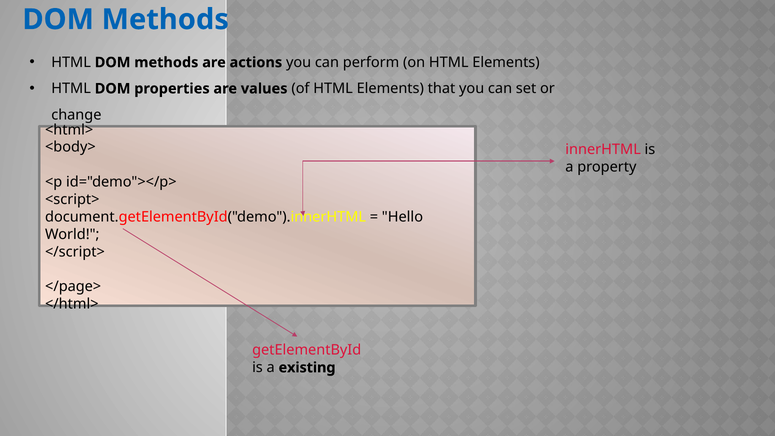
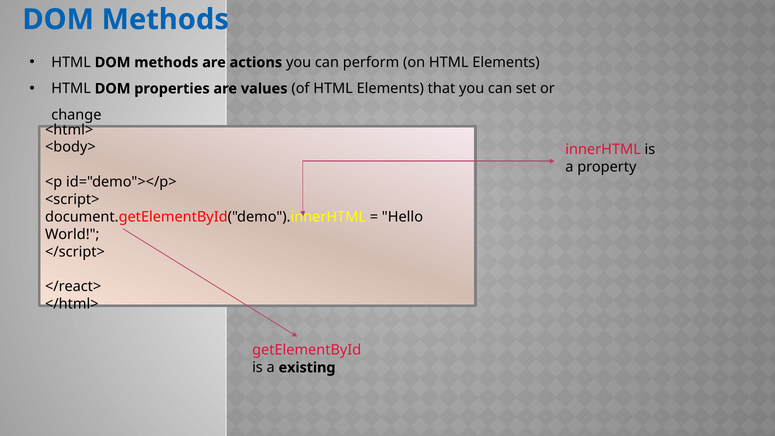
</page>: </page> -> </react>
